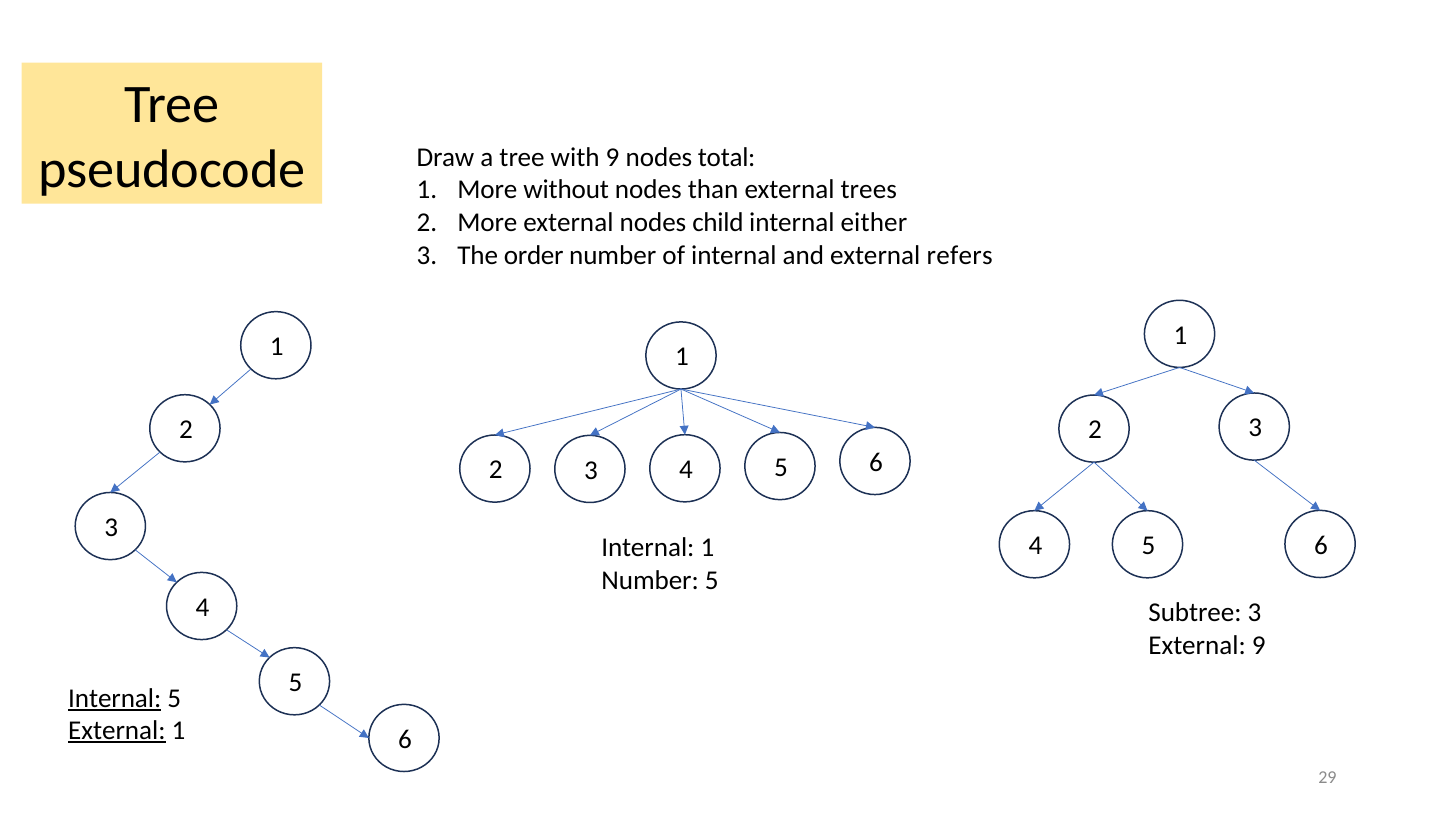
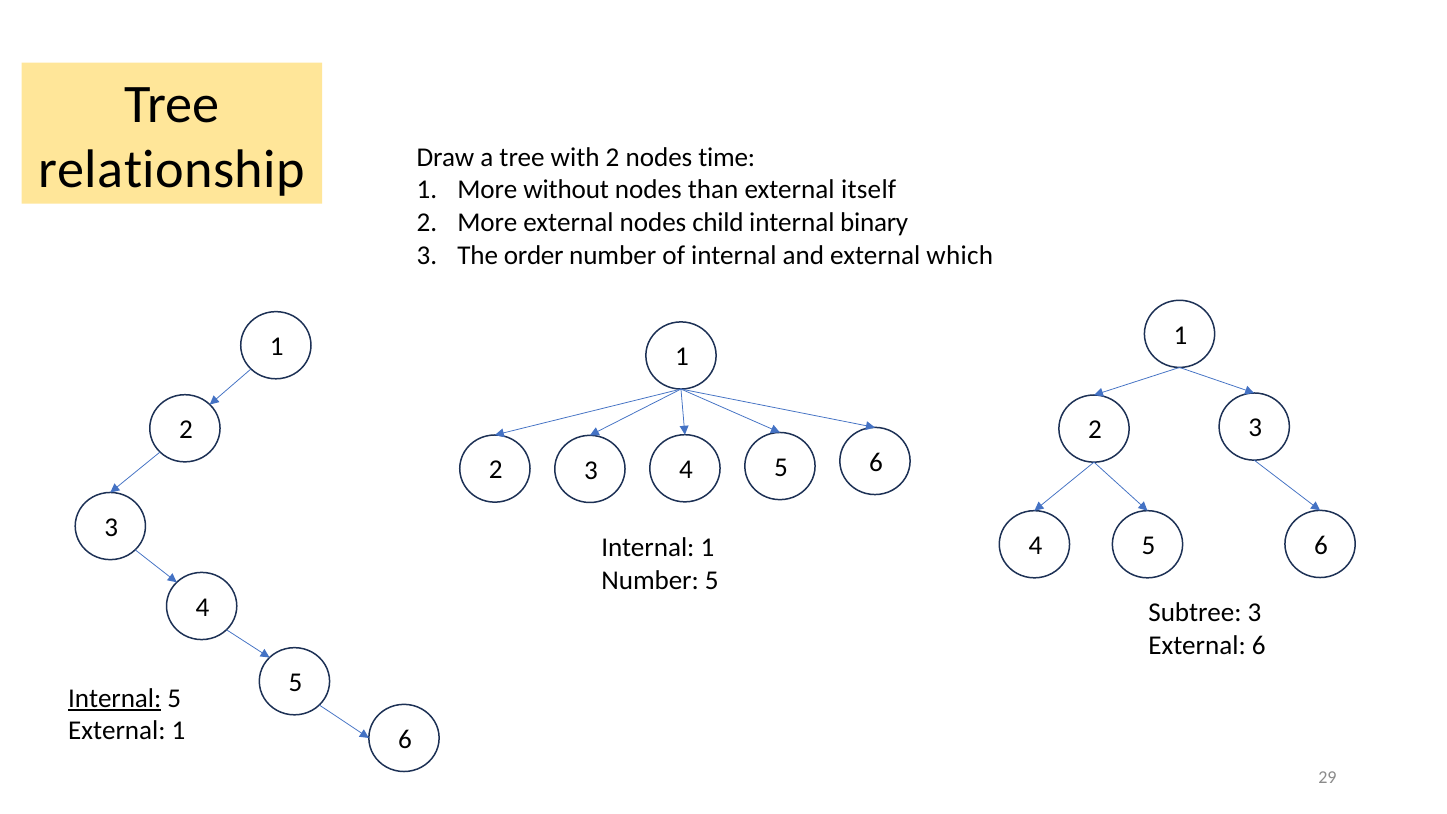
pseudocode: pseudocode -> relationship
with 9: 9 -> 2
total: total -> time
trees: trees -> itself
either: either -> binary
refers: refers -> which
External 9: 9 -> 6
External at (117, 731) underline: present -> none
